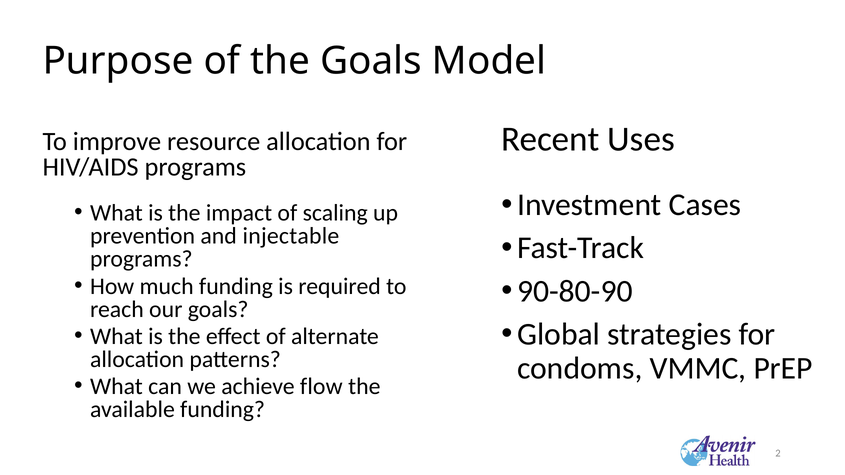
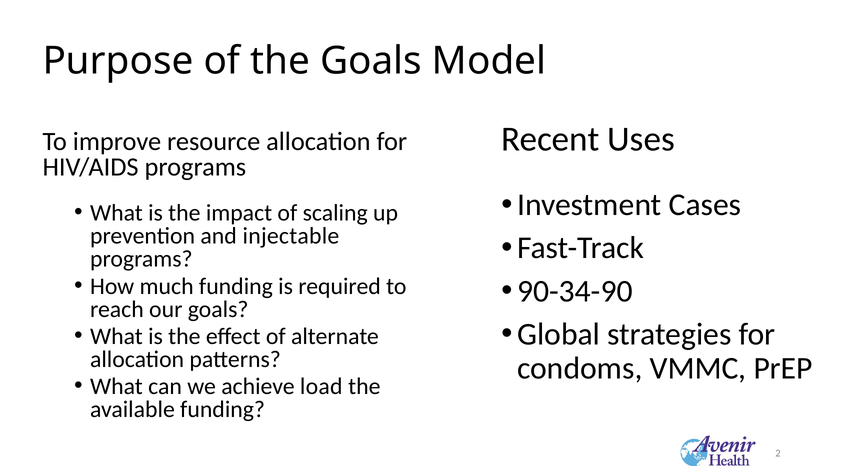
90-80-90: 90-80-90 -> 90-34-90
flow: flow -> load
